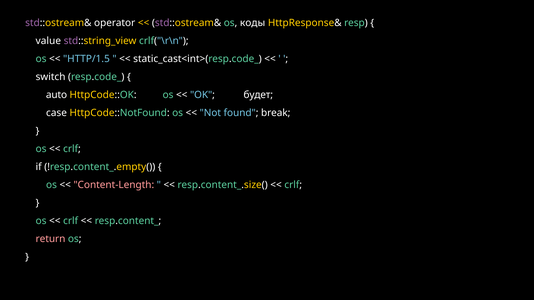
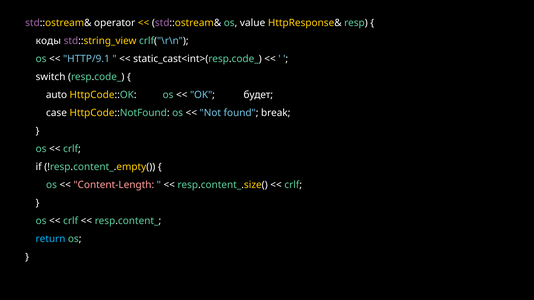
коды: коды -> value
value: value -> коды
HTTP/1.5: HTTP/1.5 -> HTTP/9.1
return colour: pink -> light blue
